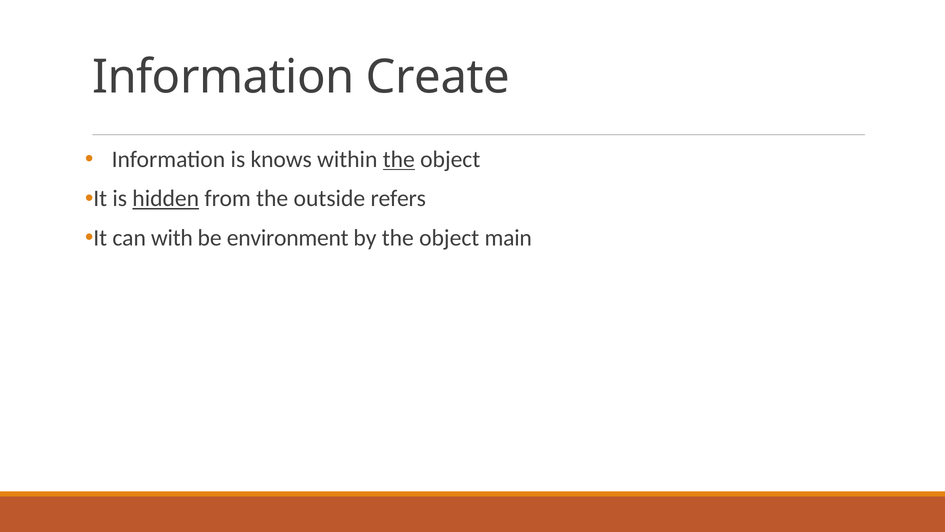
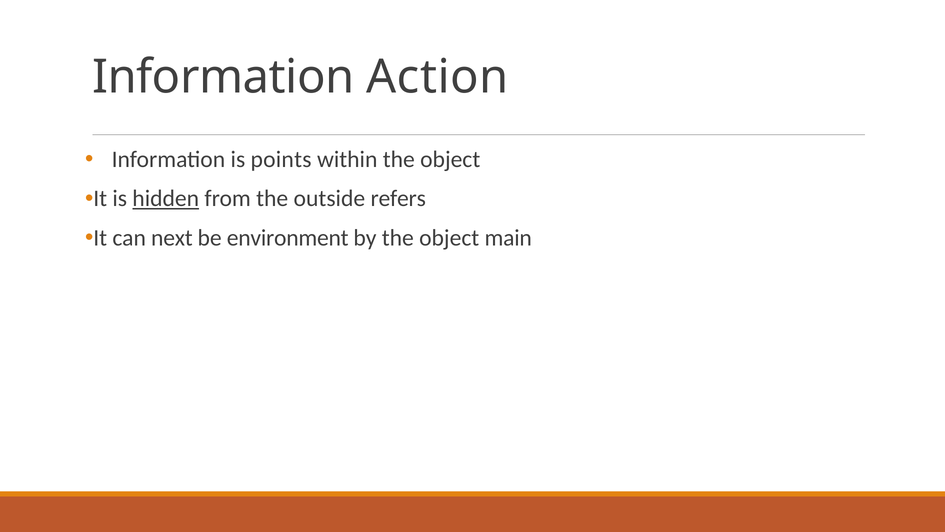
Create: Create -> Action
knows: knows -> points
the at (399, 159) underline: present -> none
with: with -> next
